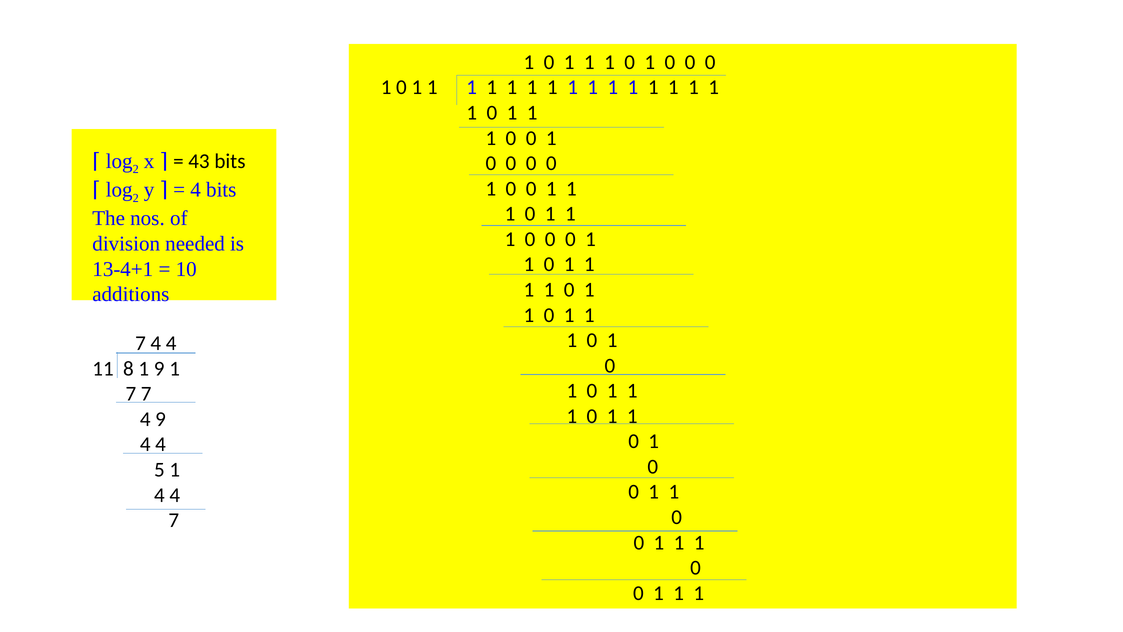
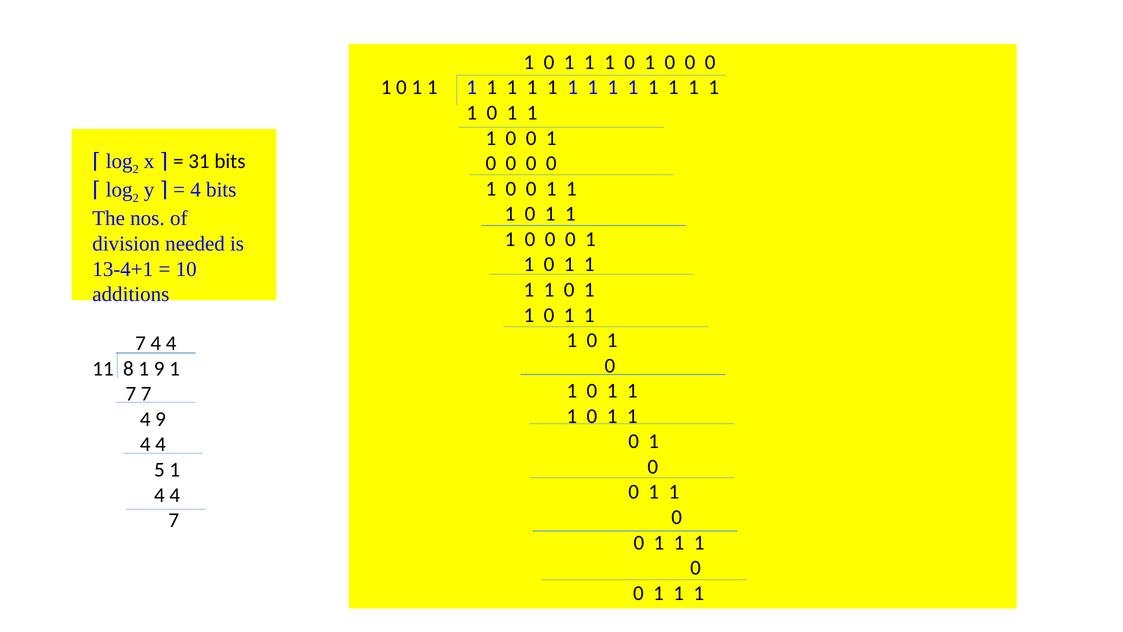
43: 43 -> 31
